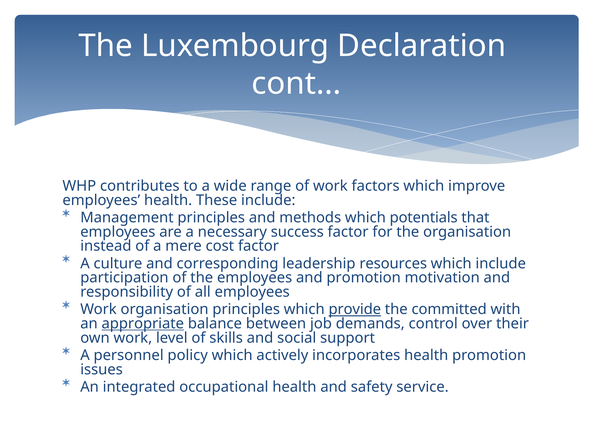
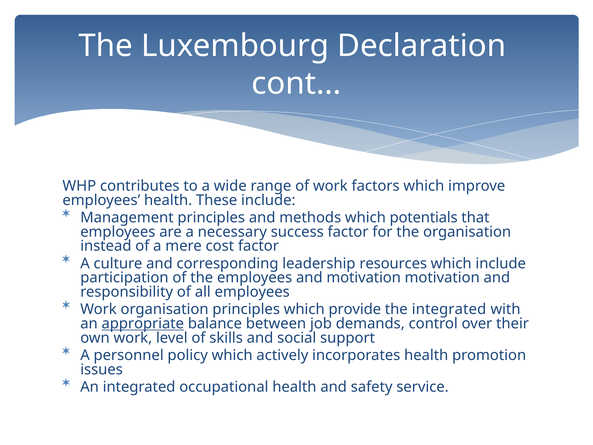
and promotion: promotion -> motivation
provide underline: present -> none
the committed: committed -> integrated
